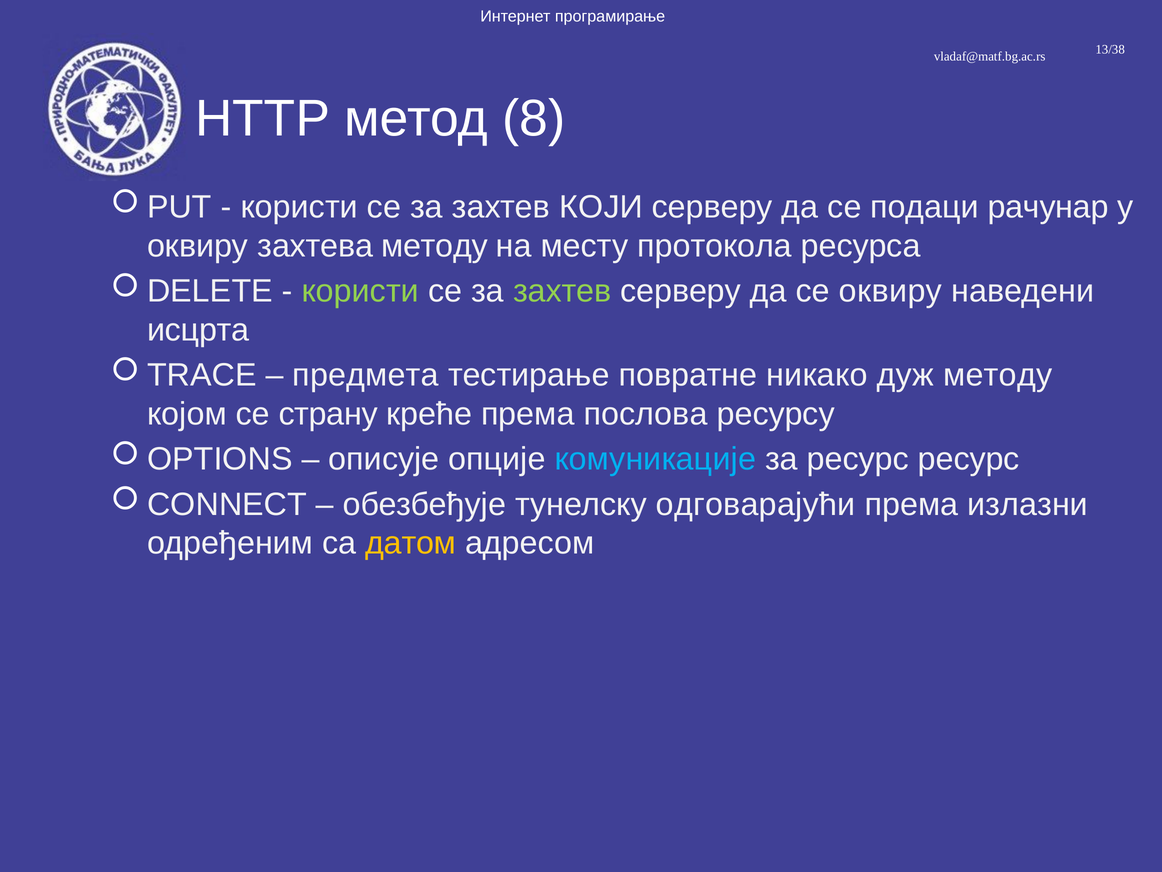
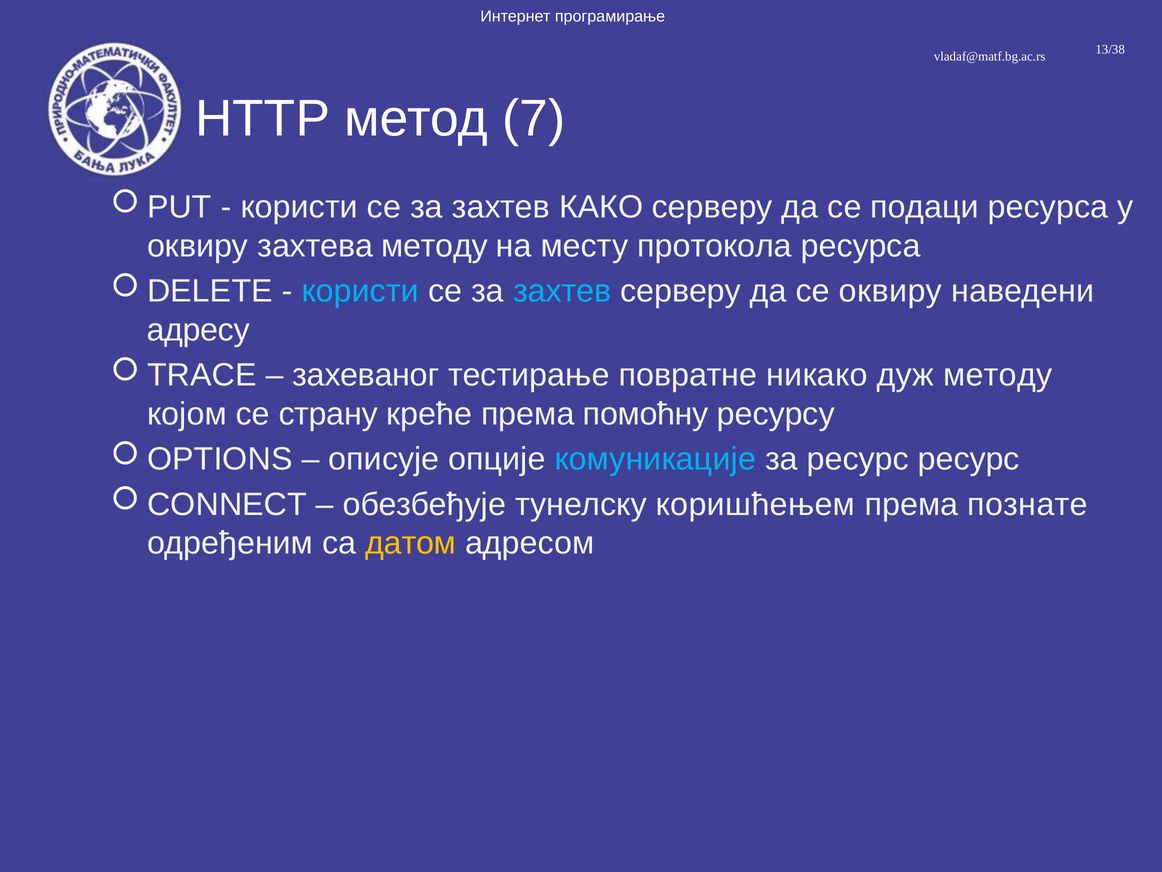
8: 8 -> 7
КОЈИ: КОЈИ -> КАКО
подаци рачунар: рачунар -> ресурса
користи at (360, 291) colour: light green -> light blue
захтев at (562, 291) colour: light green -> light blue
исцрта: исцрта -> адресу
предмета: предмета -> захеваног
послова: послова -> помоћну
одговарајући: одговарајући -> коришћењем
излазни: излазни -> познате
